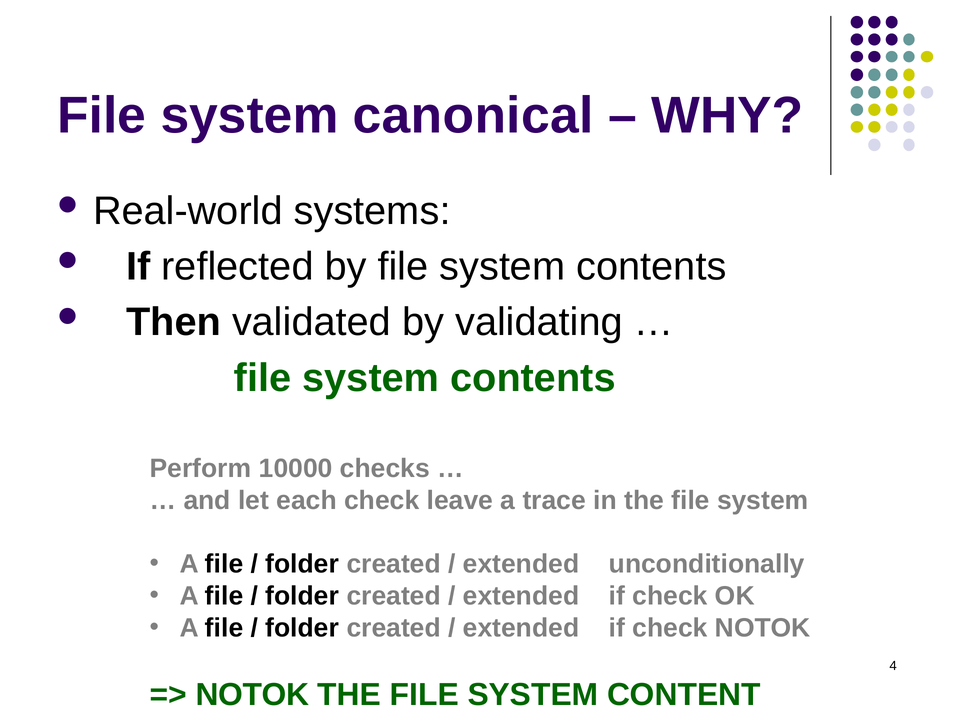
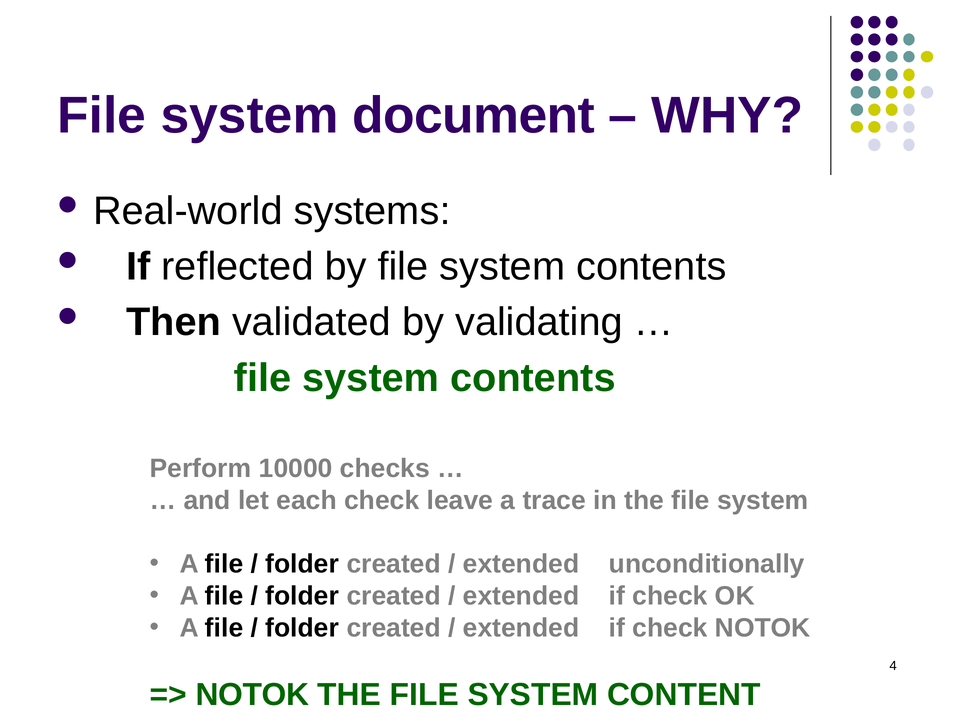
canonical: canonical -> document
